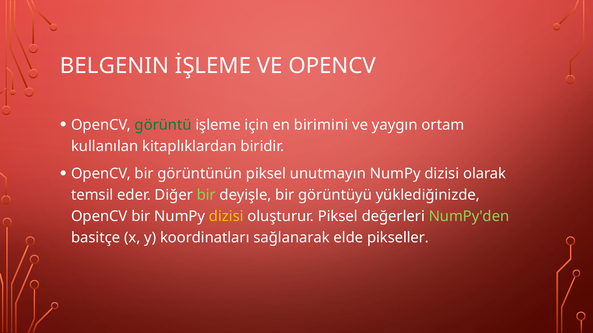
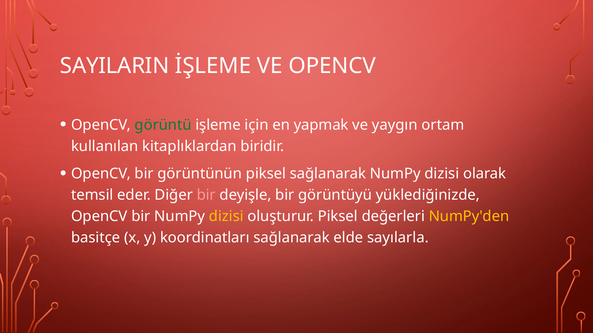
BELGENIN: BELGENIN -> SAYILARIN
birimini: birimini -> yapmak
piksel unutmayın: unutmayın -> sağlanarak
bir at (206, 195) colour: light green -> pink
NumPy'den colour: light green -> yellow
pikseller: pikseller -> sayılarla
